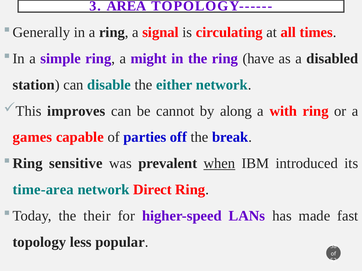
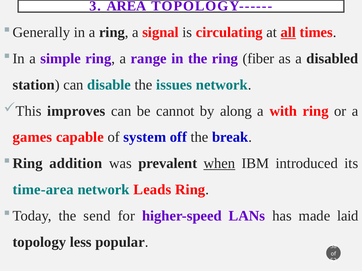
all underline: none -> present
might: might -> range
have: have -> fiber
either: either -> issues
parties: parties -> system
sensitive: sensitive -> addition
Direct: Direct -> Leads
their: their -> send
fast: fast -> laid
